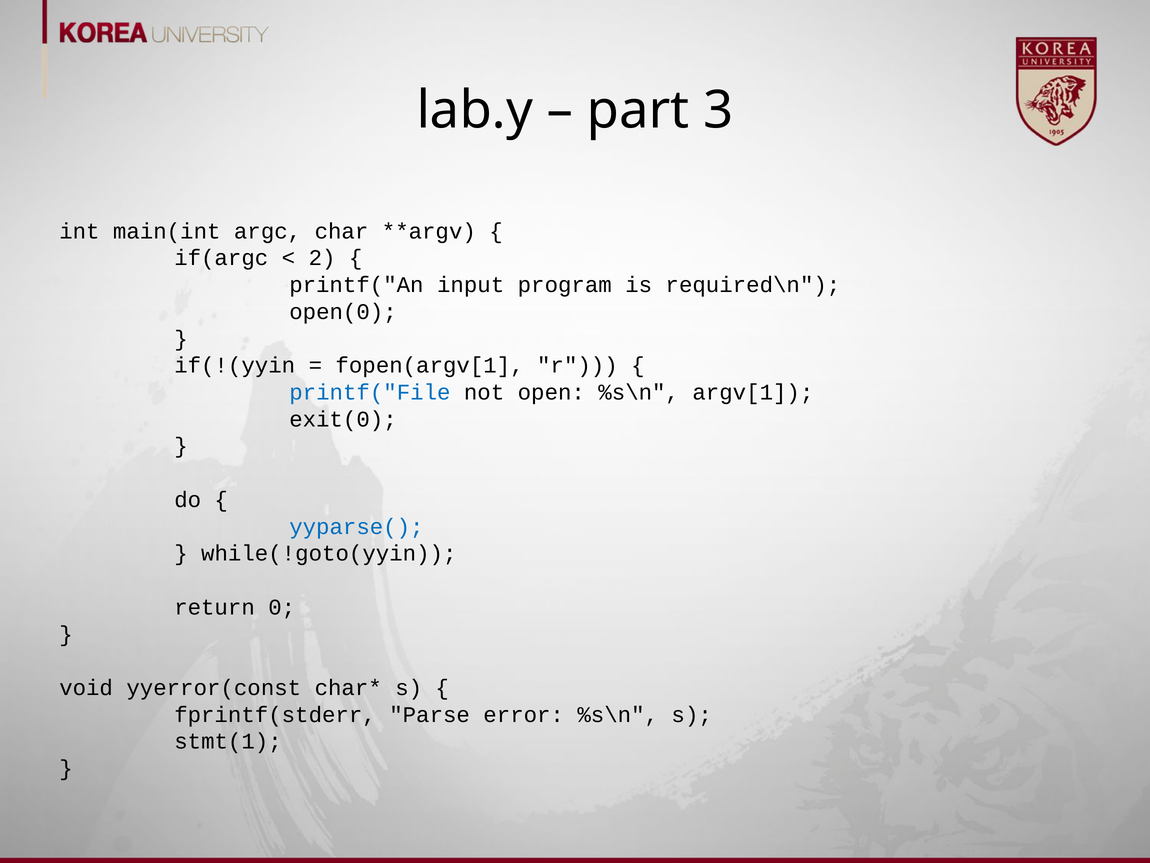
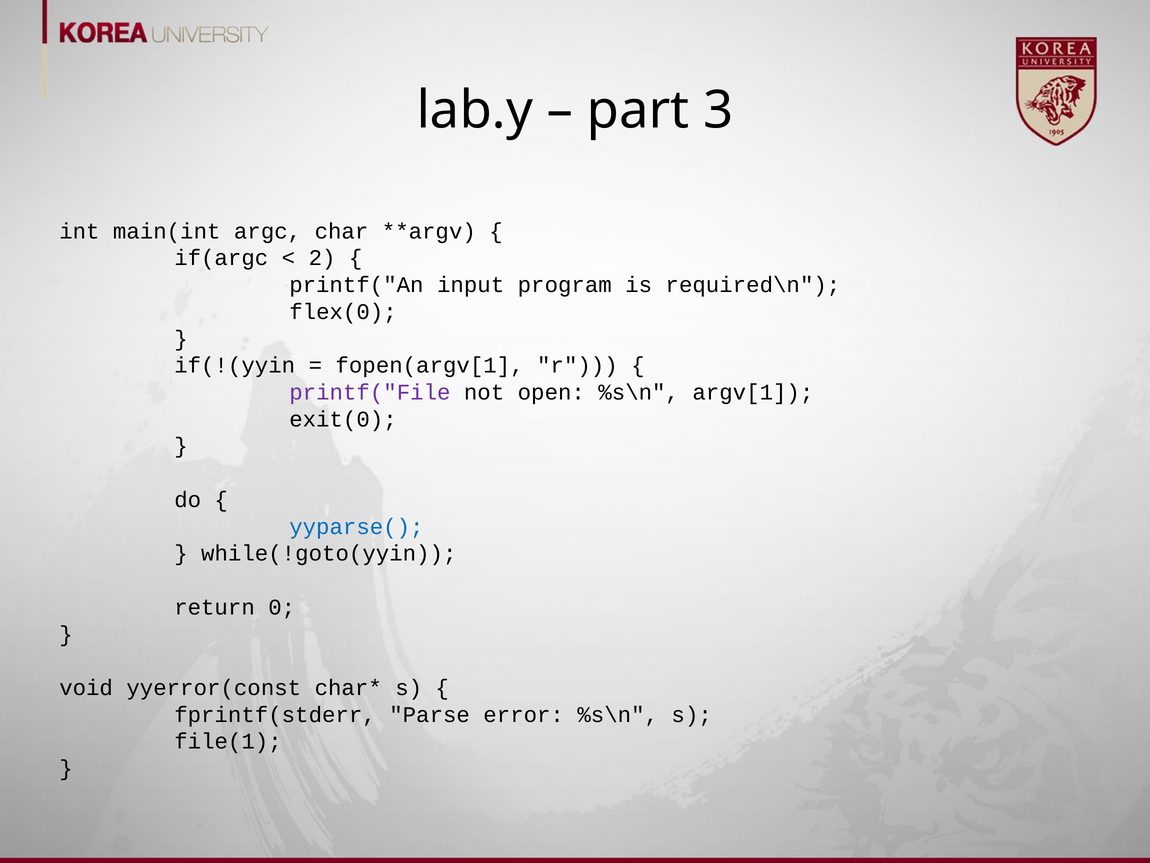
open(0: open(0 -> flex(0
printf("File colour: blue -> purple
stmt(1: stmt(1 -> file(1
